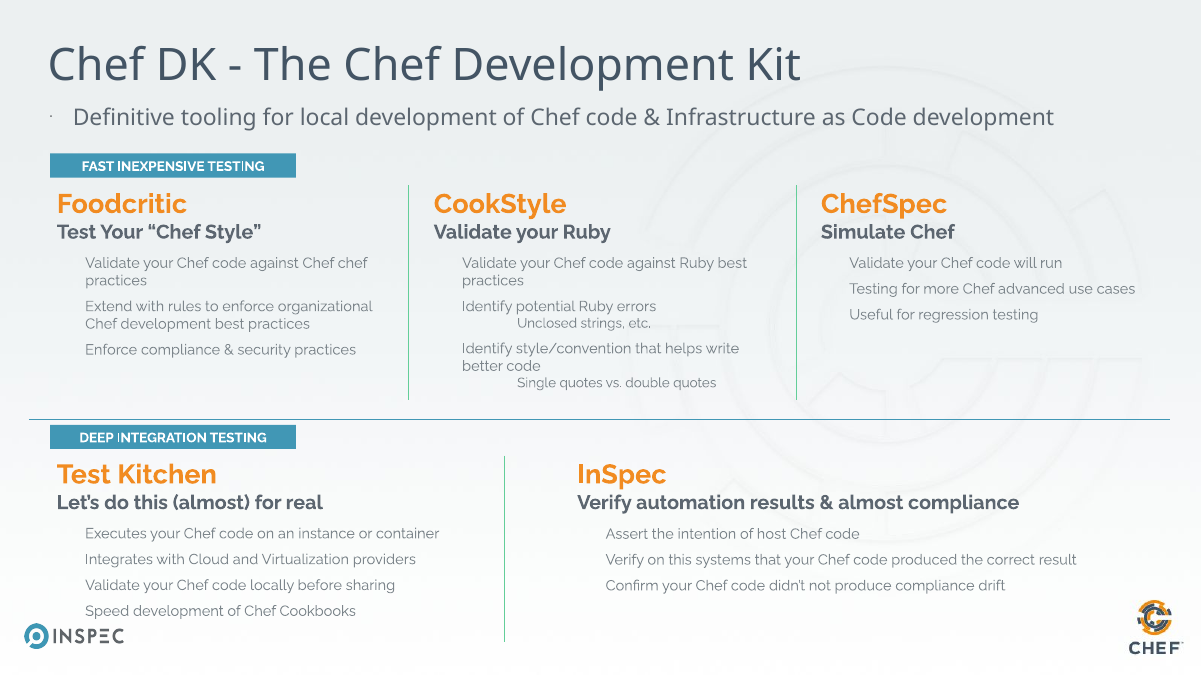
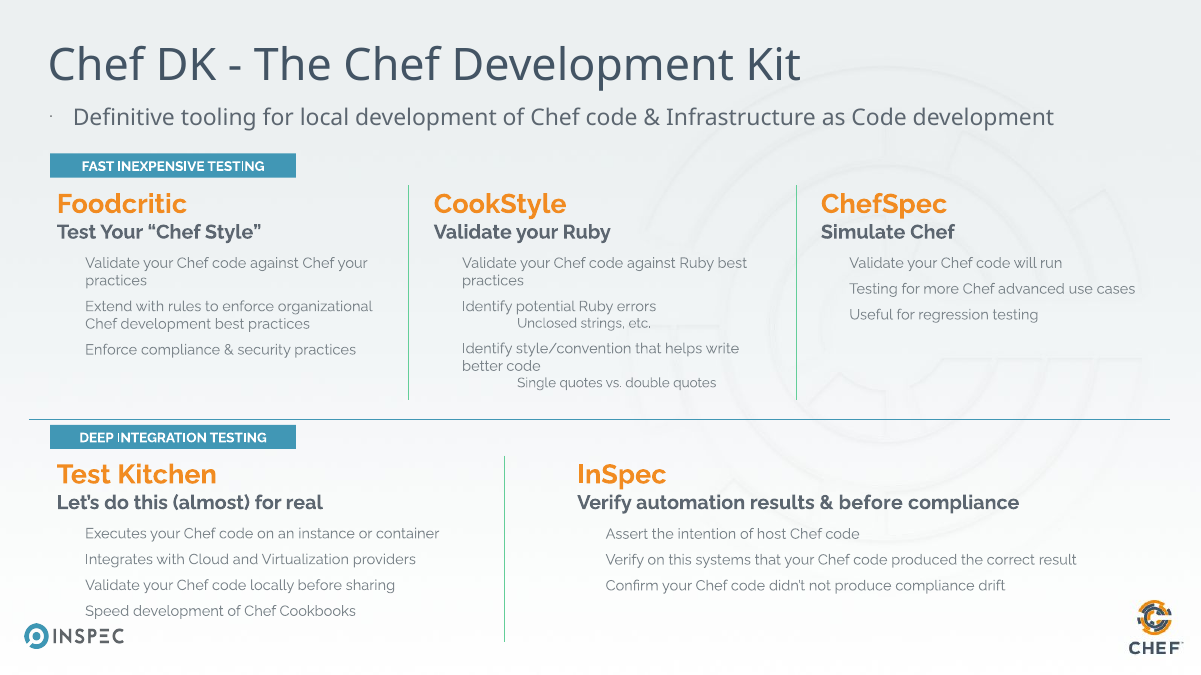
Chef chef: chef -> your
almost at (871, 503): almost -> before
